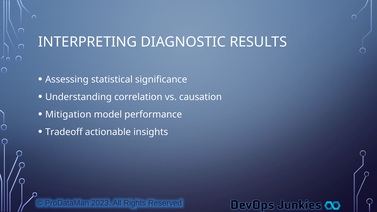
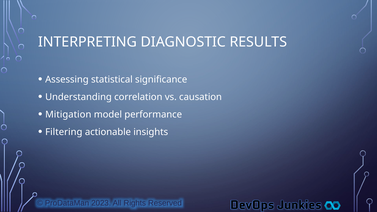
Tradeoff: Tradeoff -> Filtering
